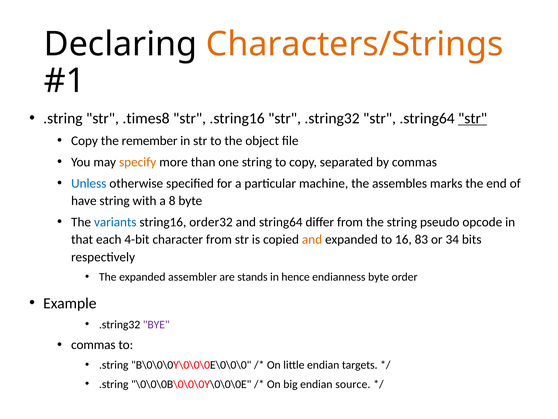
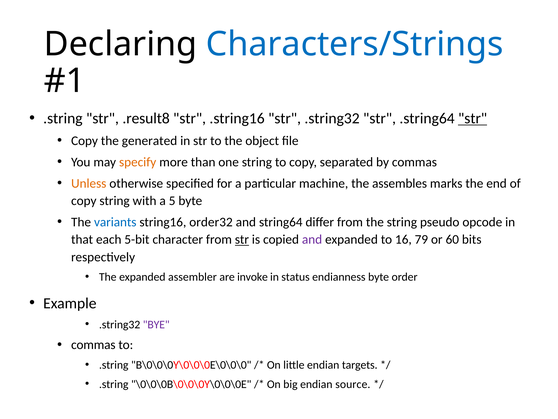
Characters/Strings colour: orange -> blue
.times8: .times8 -> .result8
remember: remember -> generated
Unless colour: blue -> orange
have at (84, 201): have -> copy
8: 8 -> 5
4-bit: 4-bit -> 5-bit
str at (242, 239) underline: none -> present
and at (312, 239) colour: orange -> purple
83: 83 -> 79
34: 34 -> 60
stands: stands -> invoke
hence: hence -> status
